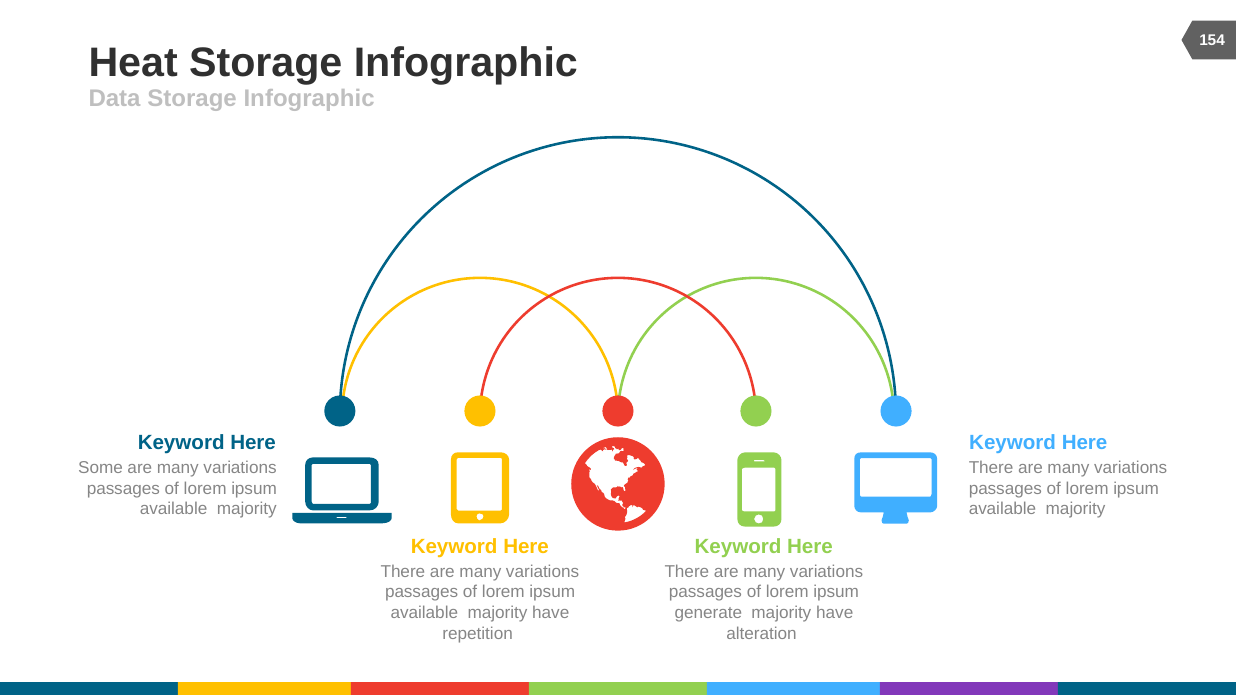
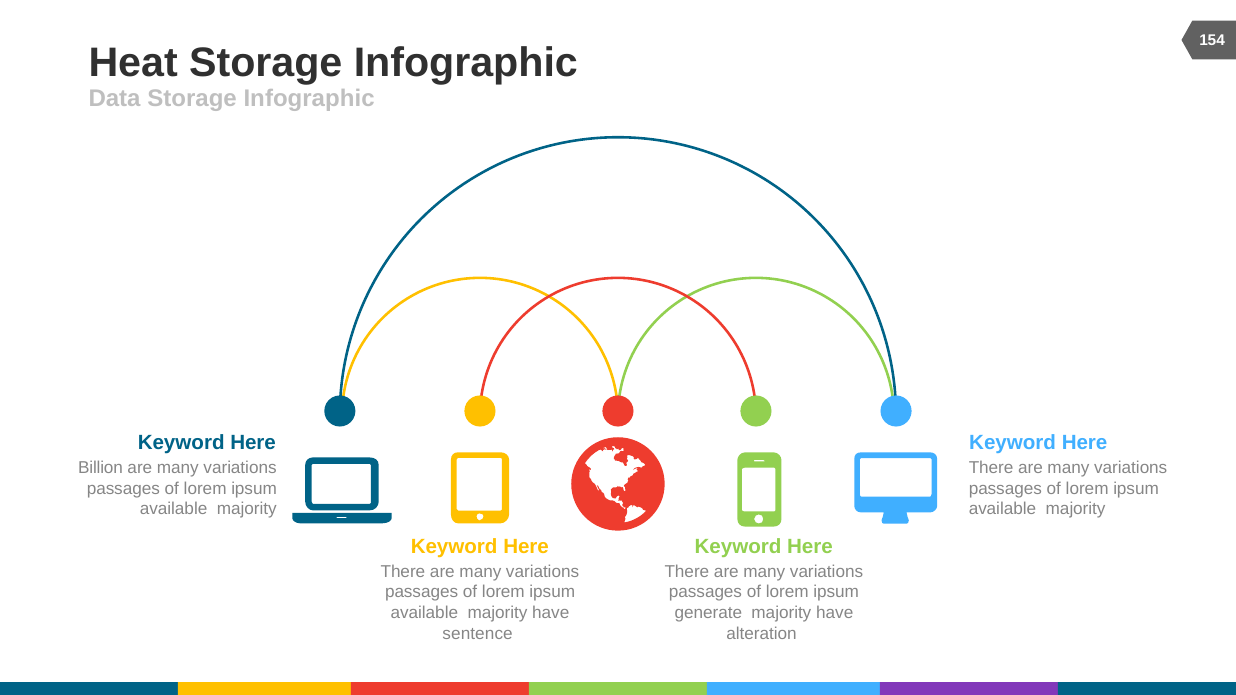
Some: Some -> Billion
repetition: repetition -> sentence
